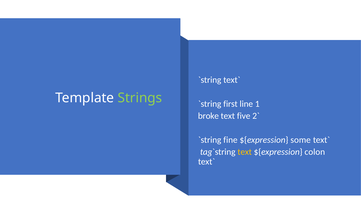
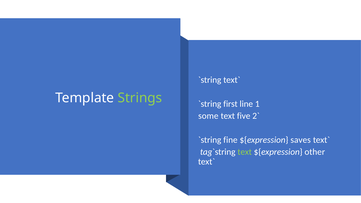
broke: broke -> some
some: some -> saves
text at (245, 152) colour: yellow -> light green
colon: colon -> other
